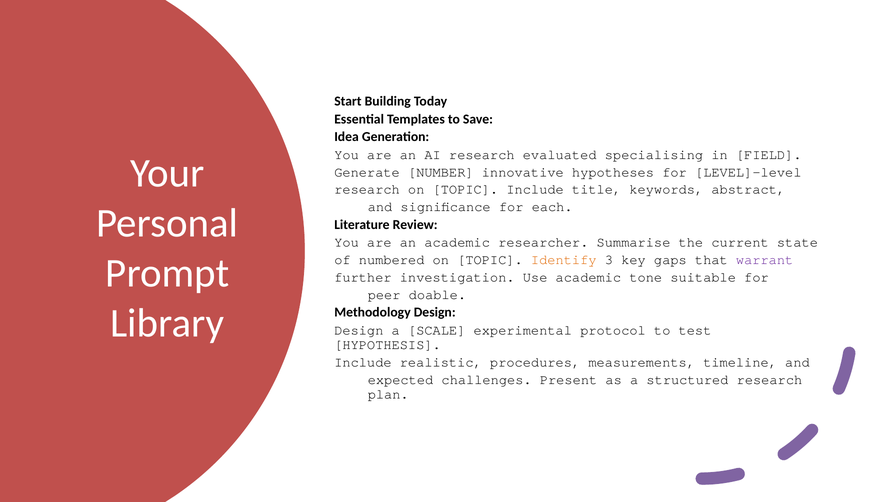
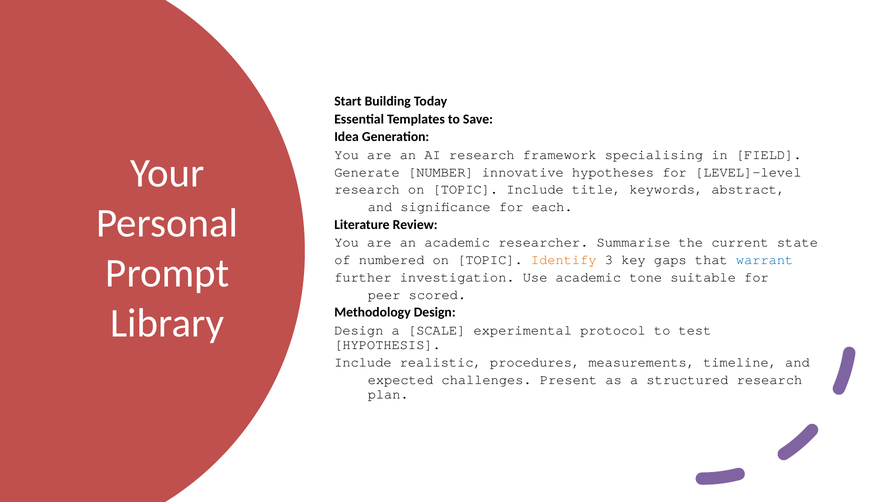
evaluated: evaluated -> framework
warrant colour: purple -> blue
doable: doable -> scored
